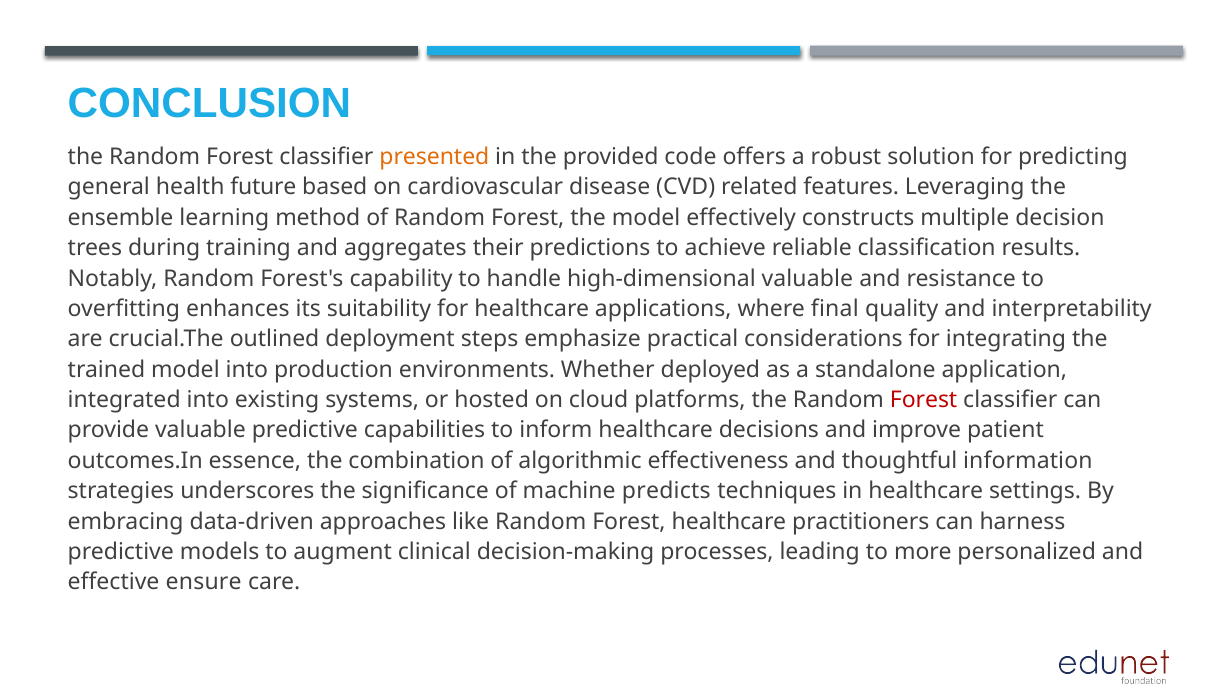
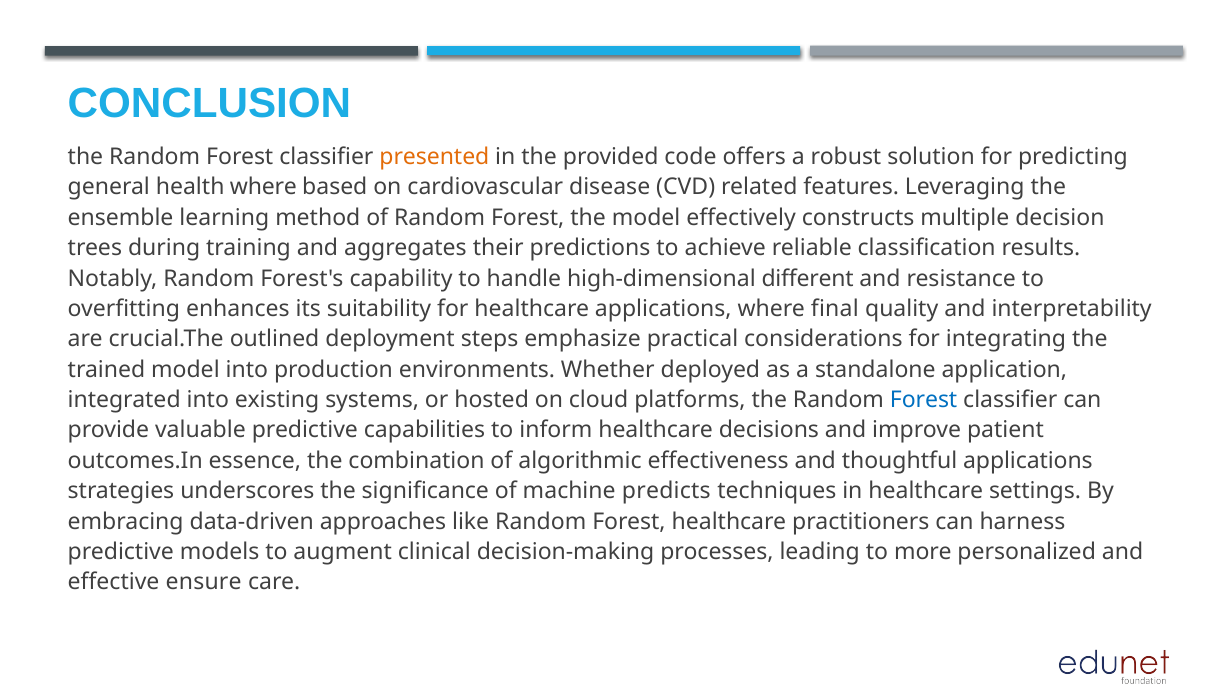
health future: future -> where
high-dimensional valuable: valuable -> different
Forest at (924, 400) colour: red -> blue
thoughtful information: information -> applications
